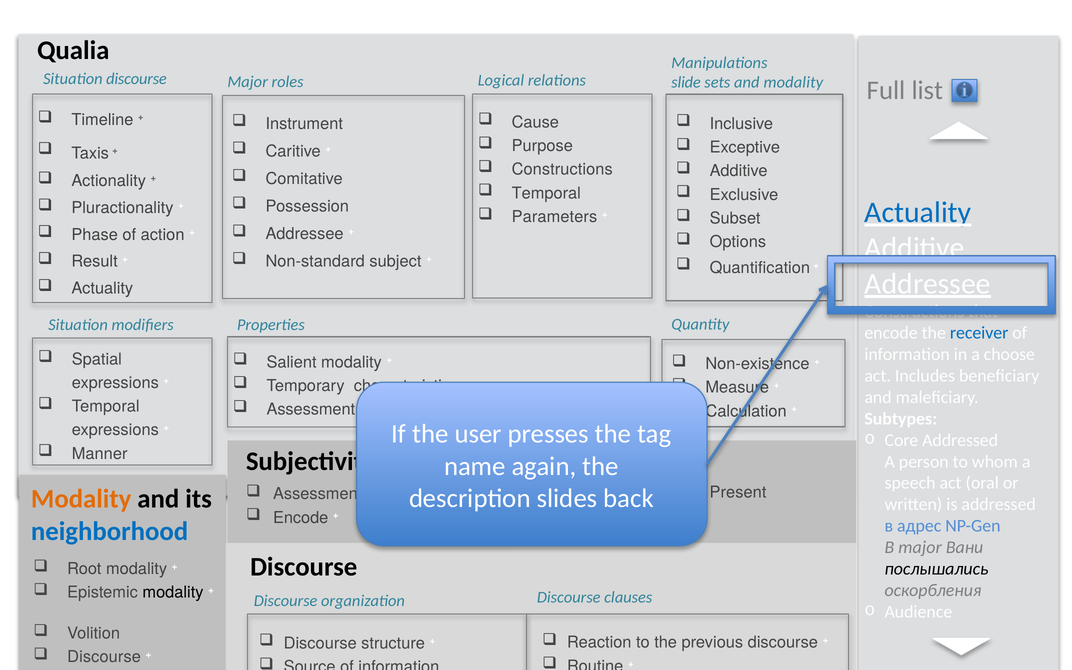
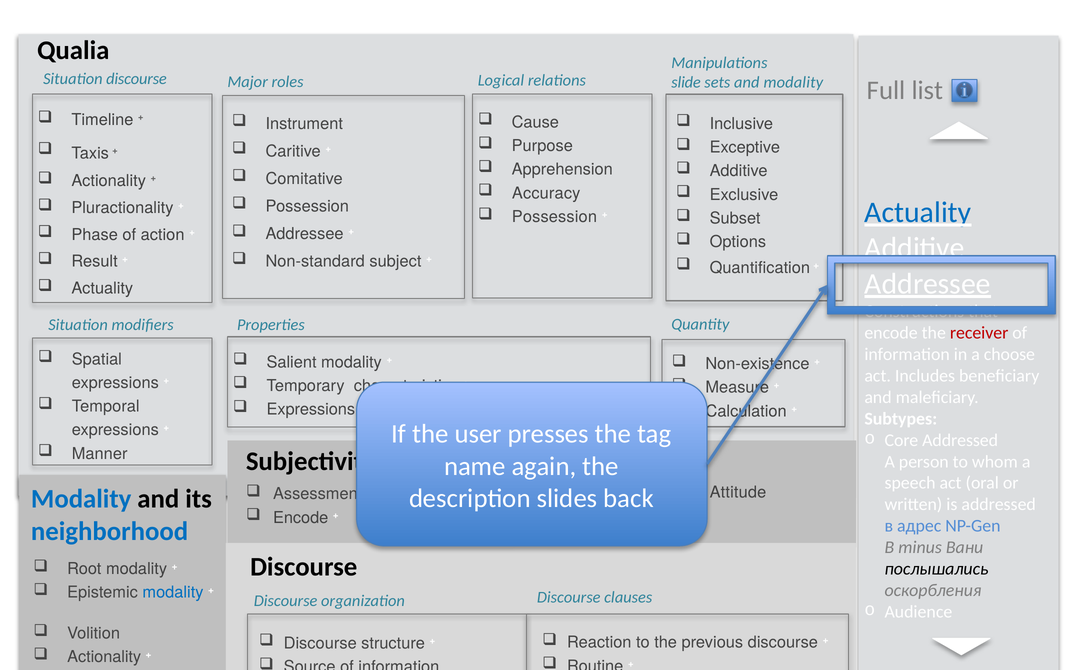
Constructions at (562, 169): Constructions -> Apprehension
Temporal at (546, 193): Temporal -> Accuracy
Parameters at (554, 217): Parameters -> Possession
receiver colour: blue -> red
Assessment at (311, 409): Assessment -> Expressions
Present: Present -> Attitude
Modality at (81, 499) colour: orange -> blue
В major: major -> minus
modality at (173, 593) colour: black -> blue
Discourse at (104, 657): Discourse -> Actionality
